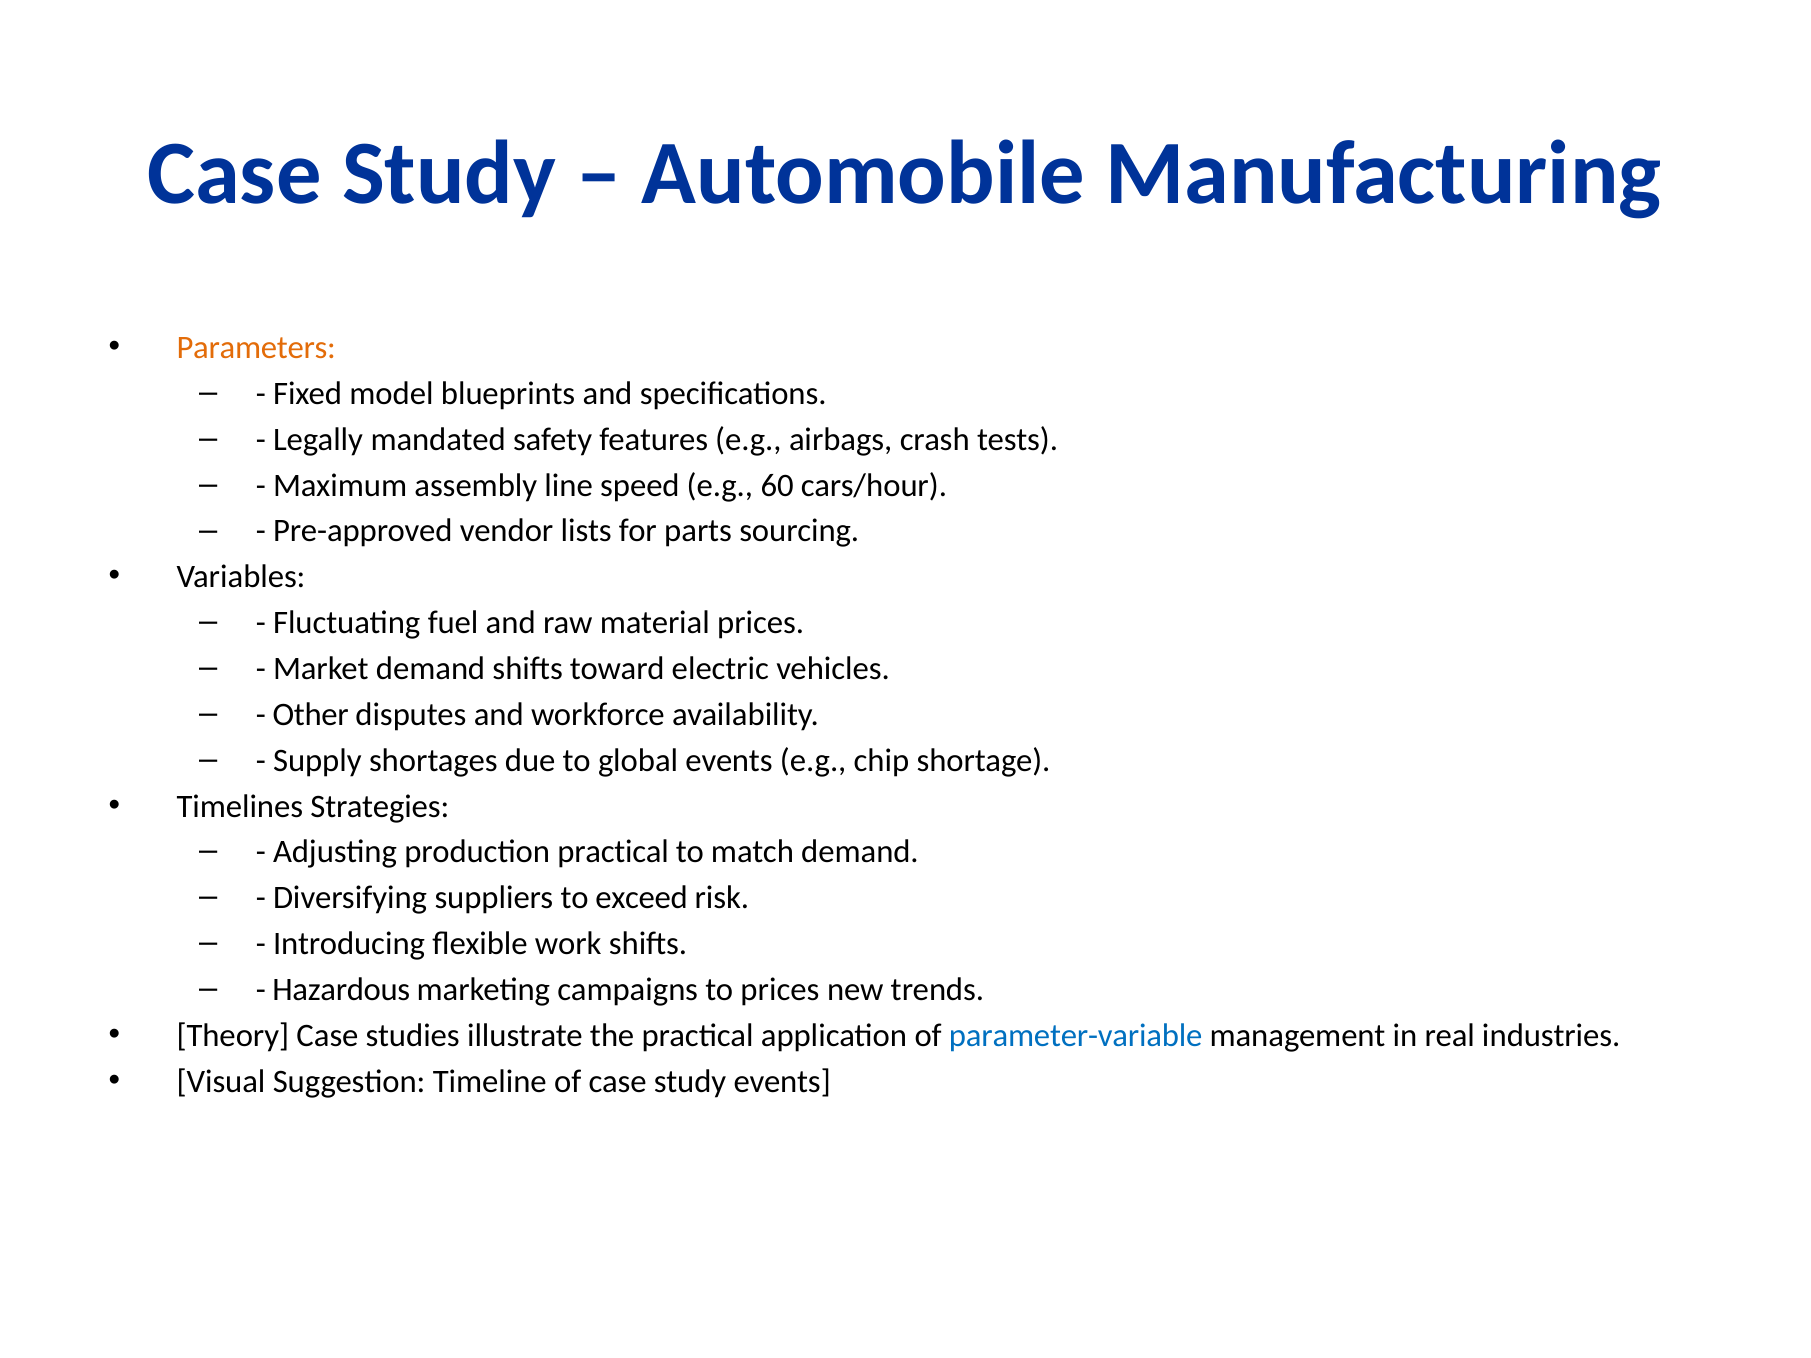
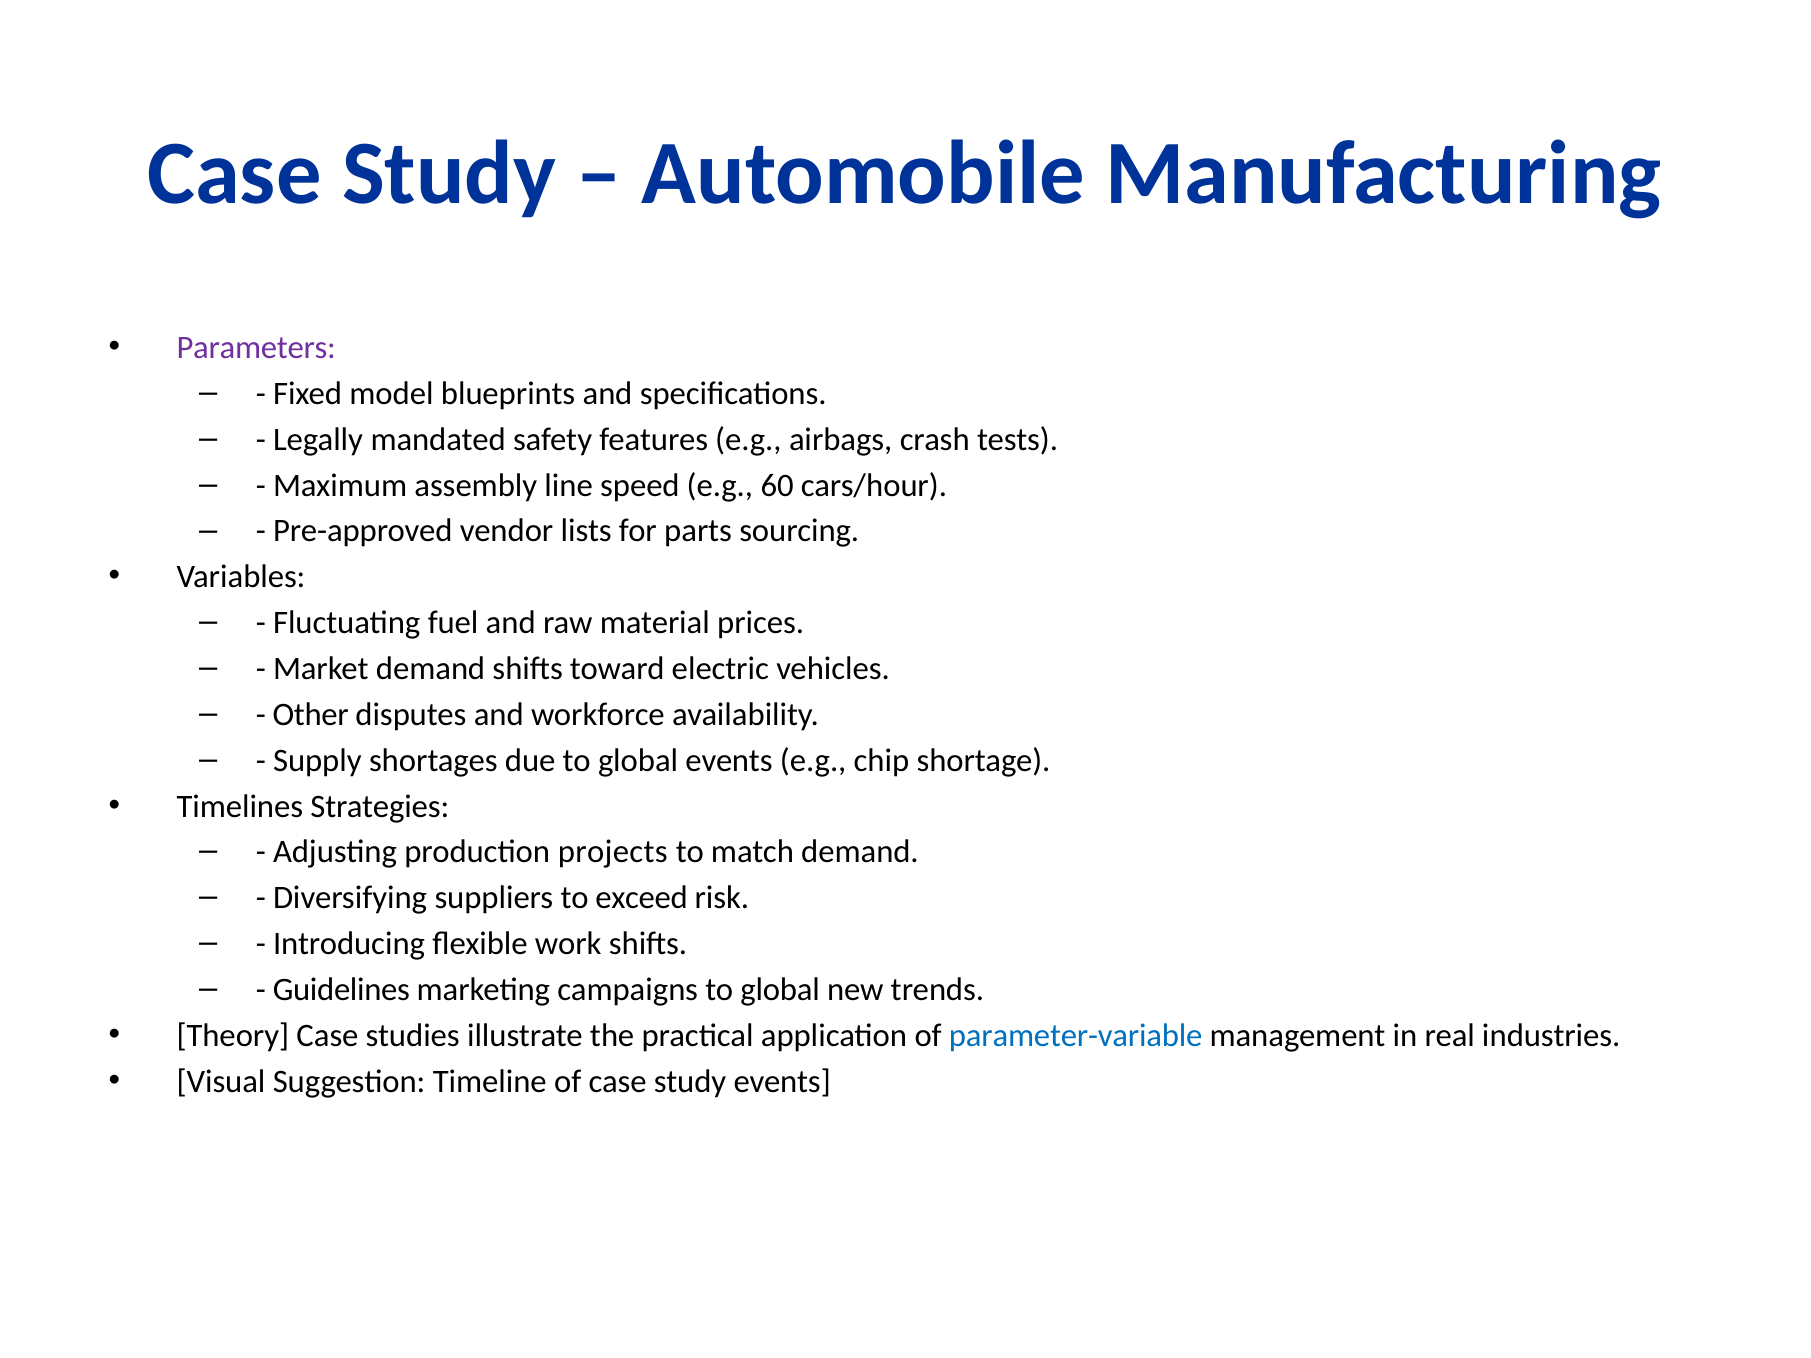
Parameters colour: orange -> purple
production practical: practical -> projects
Hazardous: Hazardous -> Guidelines
campaigns to prices: prices -> global
